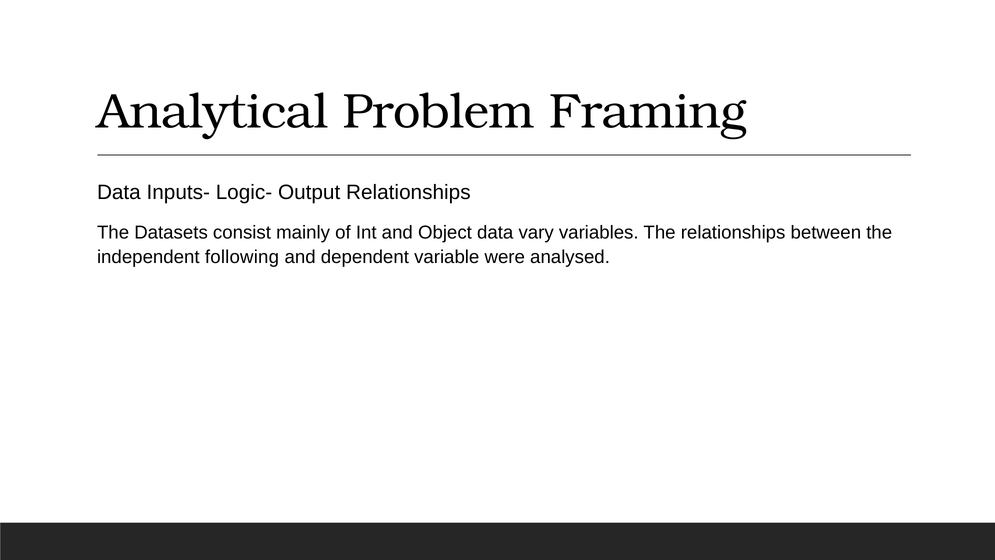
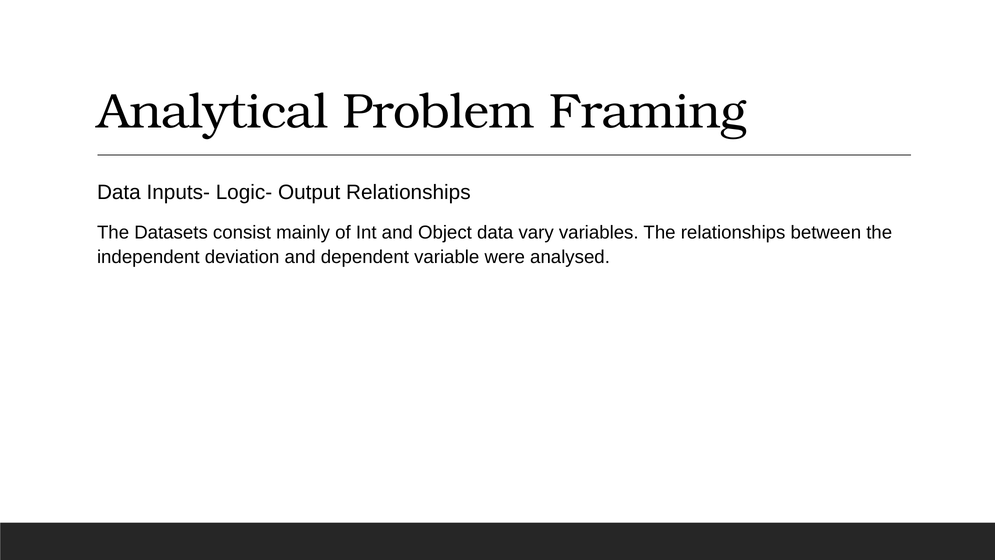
following: following -> deviation
